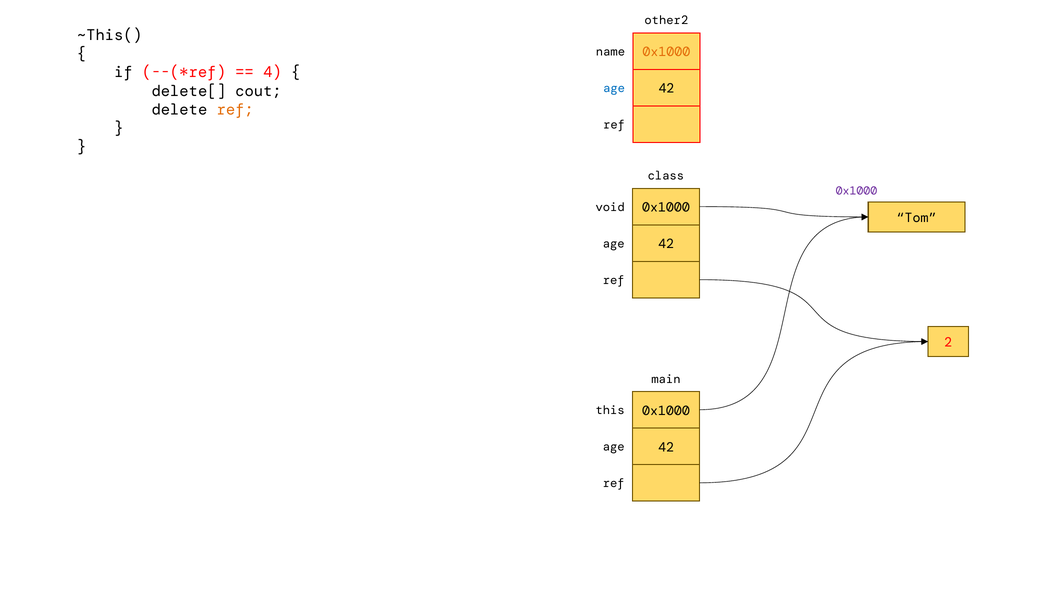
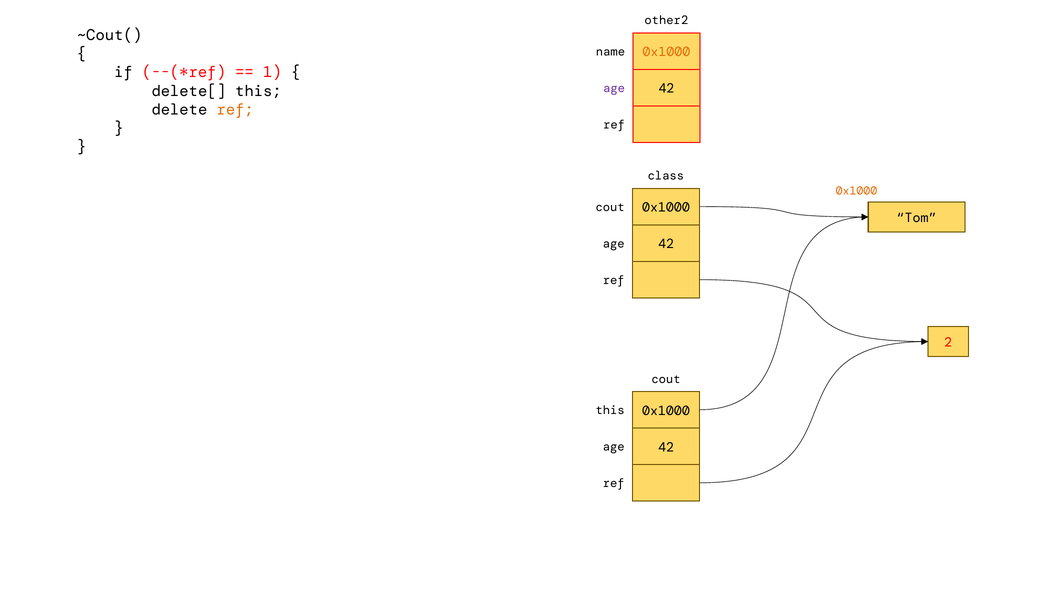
~This(: ~This( -> ~Cout(
4: 4 -> 1
age at (614, 88) colour: blue -> purple
delete[ cout: cout -> this
0x1000 at (856, 191) colour: purple -> orange
void at (610, 207): void -> cout
main at (666, 379): main -> cout
